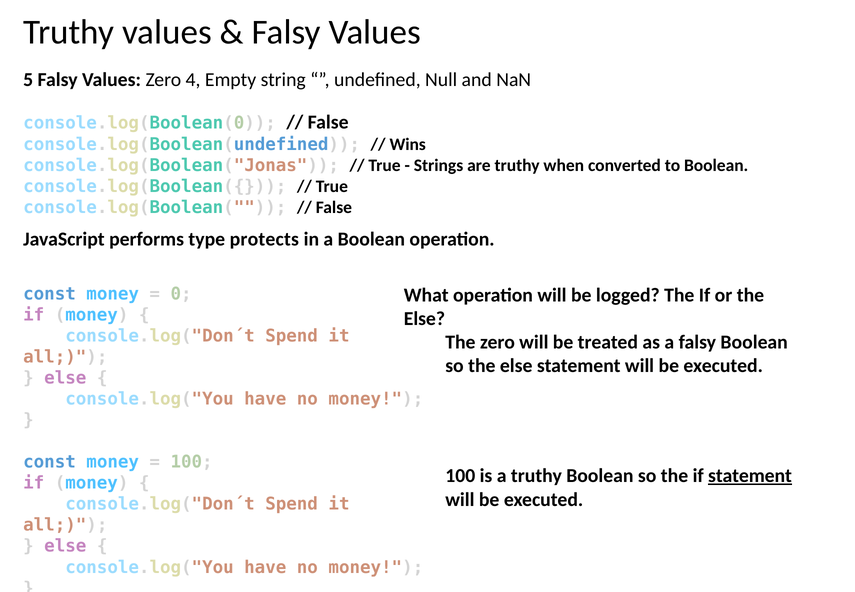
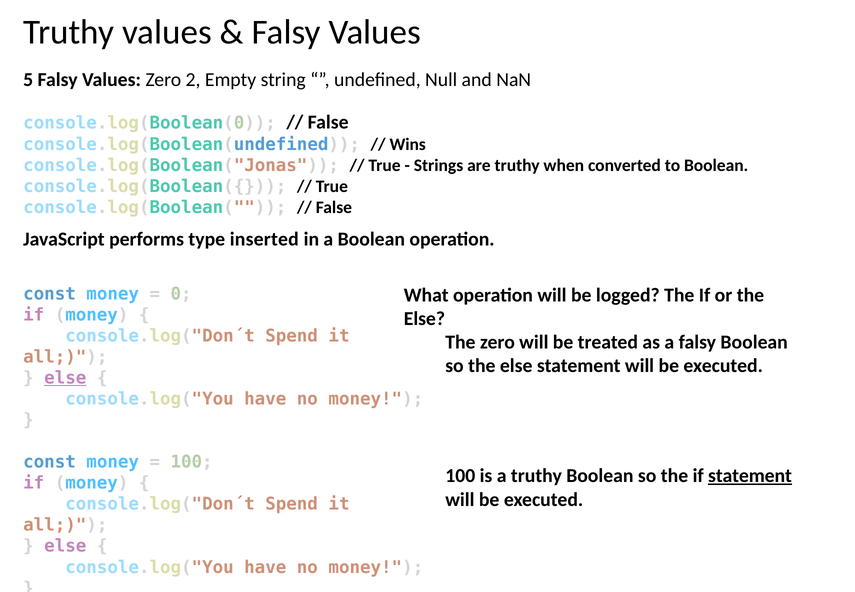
4: 4 -> 2
protects: protects -> inserted
else at (65, 378) underline: none -> present
